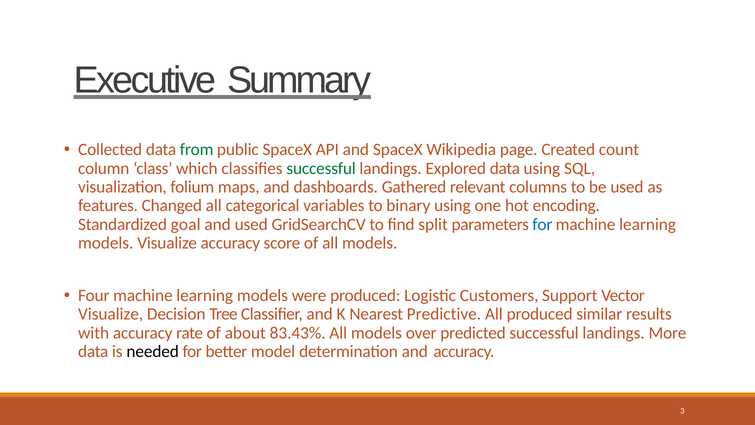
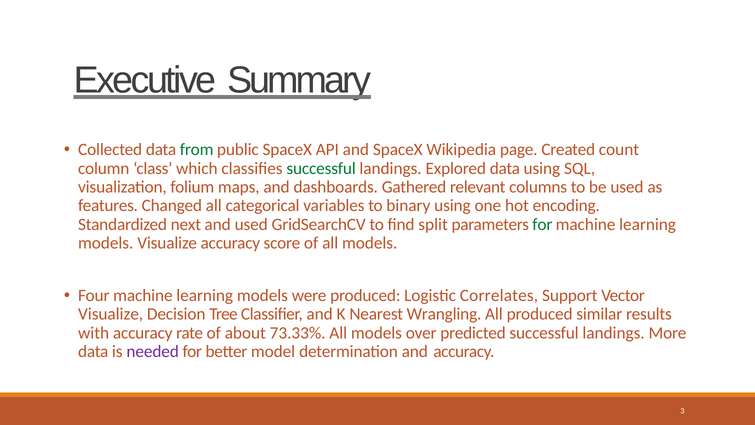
goal: goal -> next
for at (542, 224) colour: blue -> green
Customers: Customers -> Correlates
Predictive: Predictive -> Wrangling
83.43%: 83.43% -> 73.33%
needed colour: black -> purple
